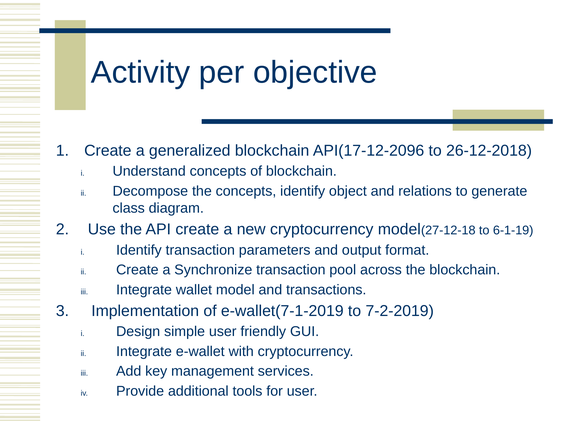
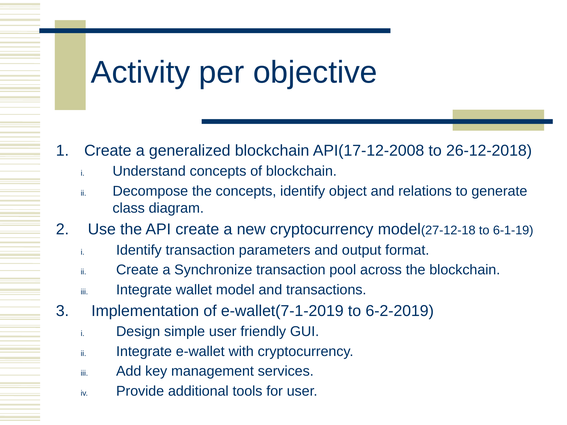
API(17-12-2096: API(17-12-2096 -> API(17-12-2008
7-2-2019: 7-2-2019 -> 6-2-2019
